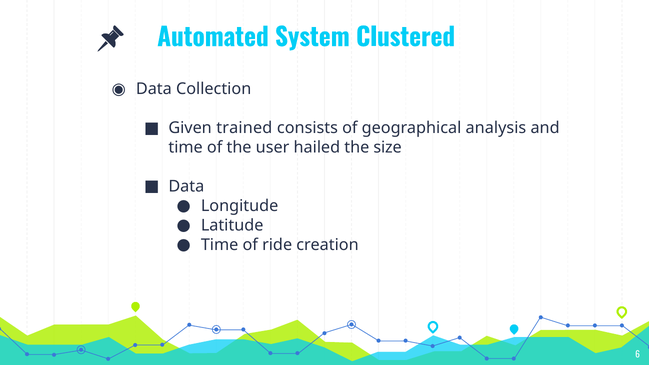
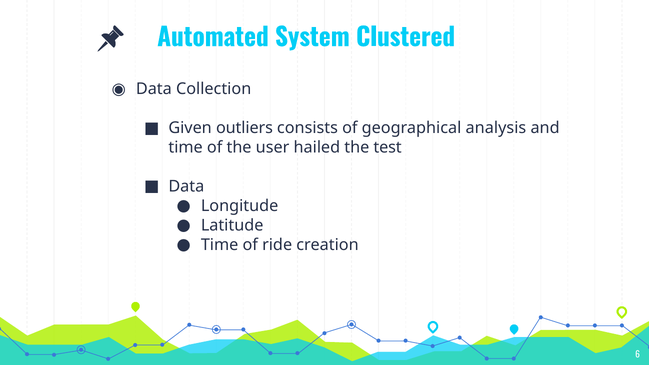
trained: trained -> outliers
size: size -> test
